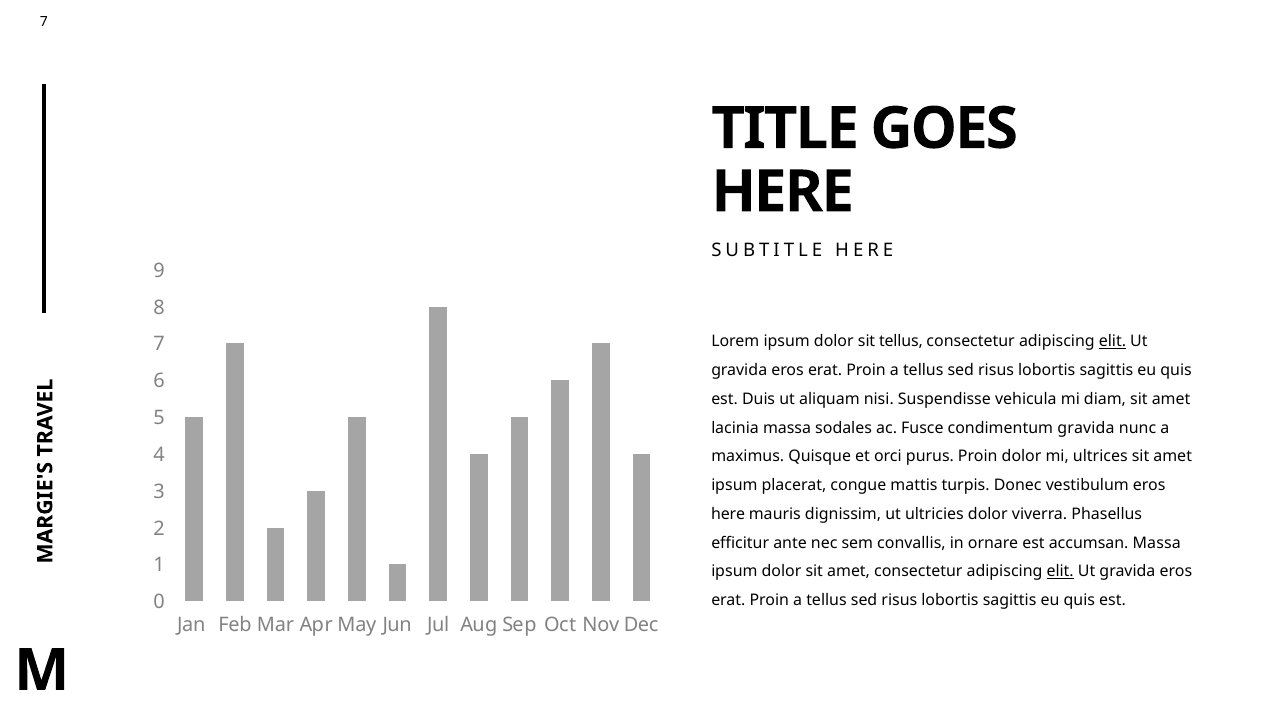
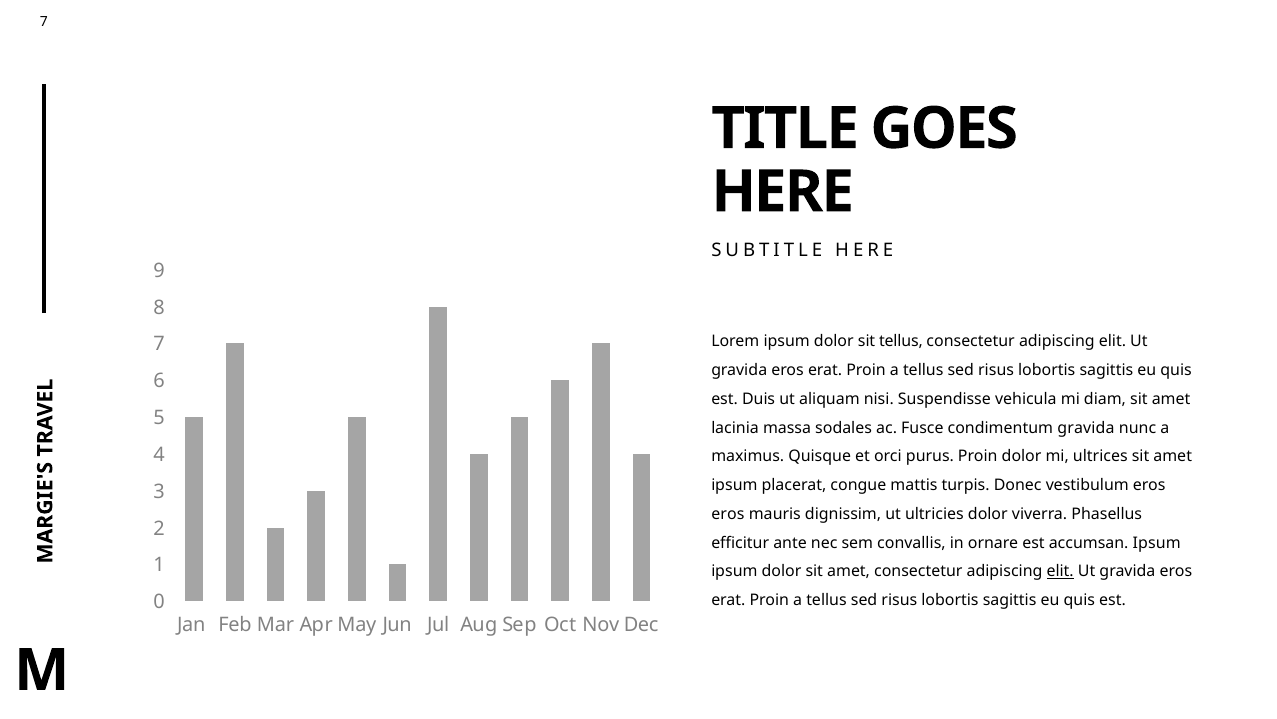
elit at (1112, 341) underline: present -> none
here at (728, 514): here -> eros
accumsan Massa: Massa -> Ipsum
